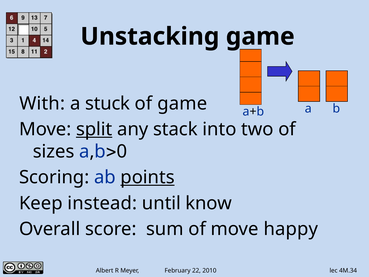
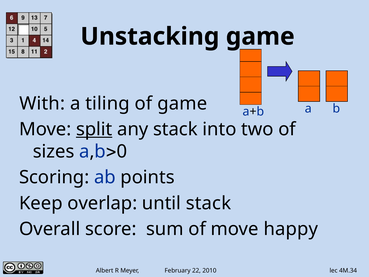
stuck: stuck -> tiling
points underline: present -> none
instead: instead -> overlap
until know: know -> stack
